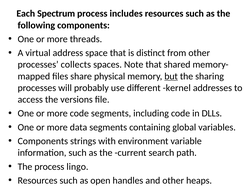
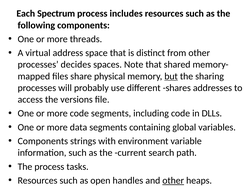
collects: collects -> decides
kernel: kernel -> shares
lingo: lingo -> tasks
other at (173, 180) underline: none -> present
